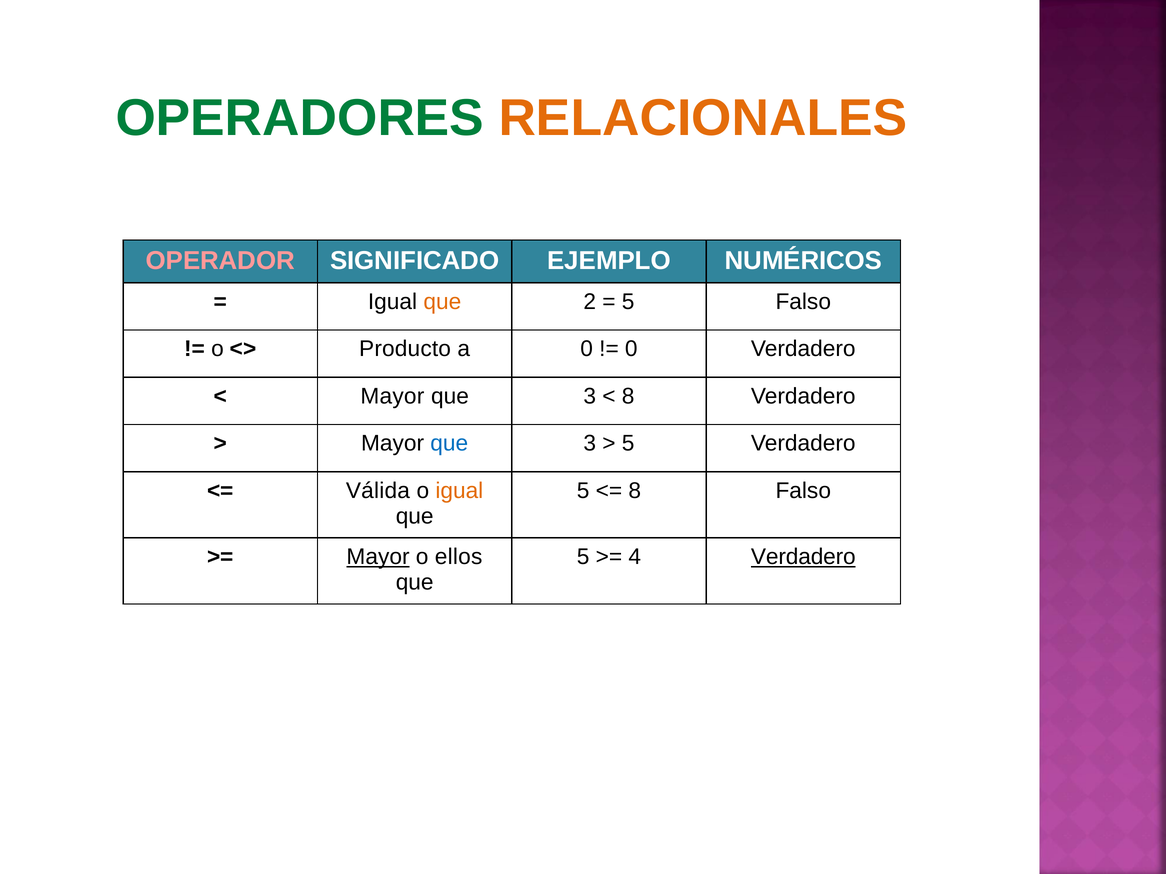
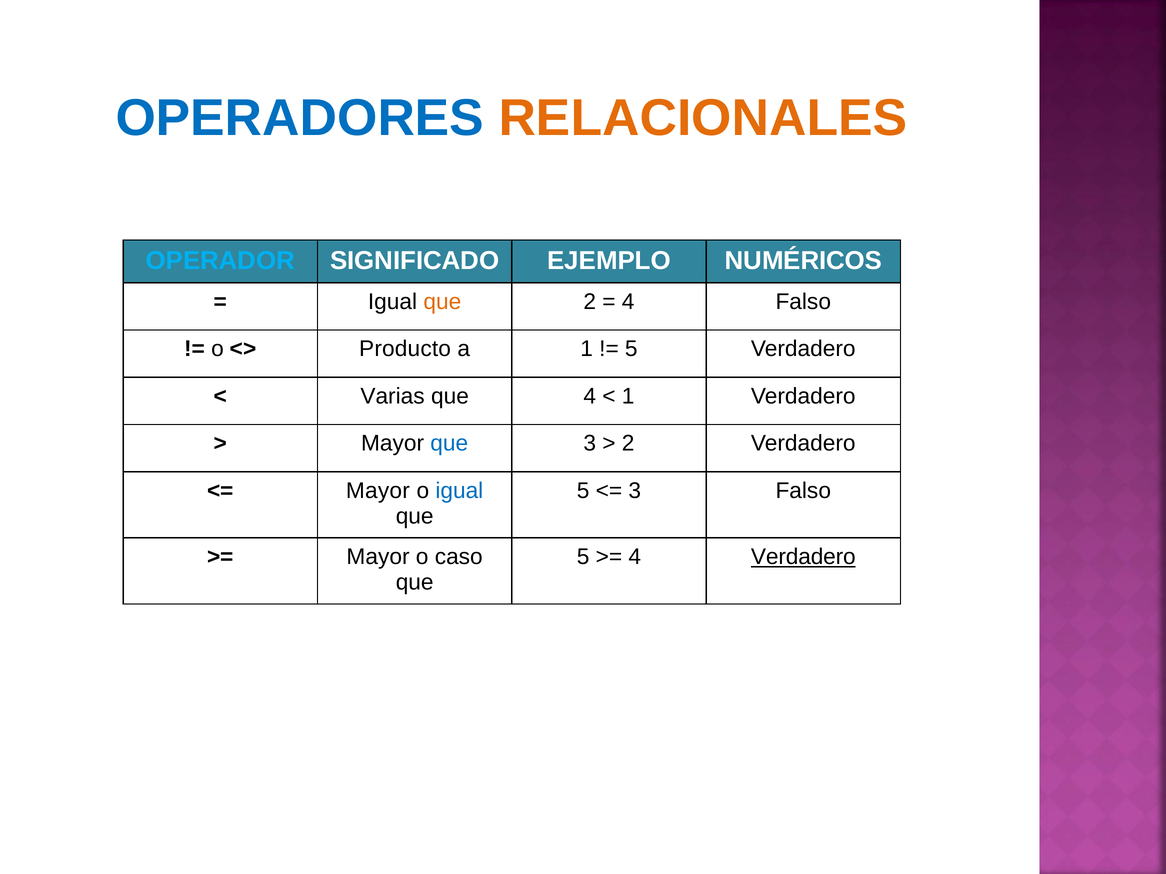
OPERADORES colour: green -> blue
OPERADOR colour: pink -> light blue
5 at (628, 302): 5 -> 4
a 0: 0 -> 1
0 at (631, 349): 0 -> 5
Mayor at (392, 396): Mayor -> Varias
3 at (590, 396): 3 -> 4
8 at (628, 396): 8 -> 1
5 at (628, 444): 5 -> 2
Válida at (378, 491): Válida -> Mayor
igual at (459, 491) colour: orange -> blue
8 at (635, 491): 8 -> 3
Mayor at (378, 557) underline: present -> none
ellos: ellos -> caso
